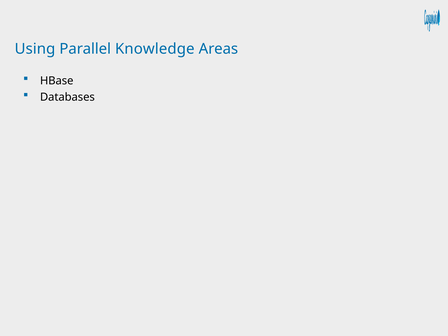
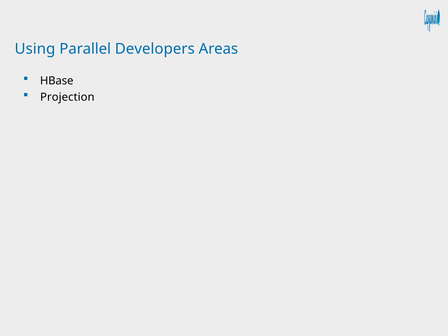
Knowledge: Knowledge -> Developers
Databases: Databases -> Projection
